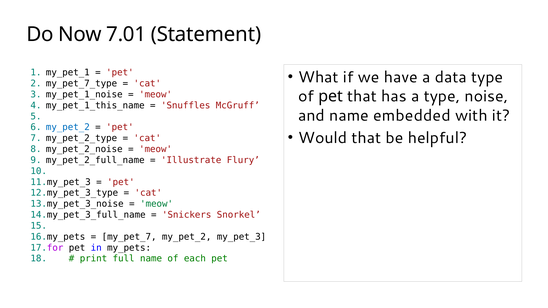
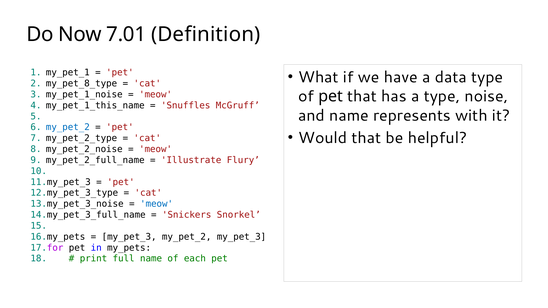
Statement: Statement -> Definition
my_pet_7_type: my_pet_7_type -> my_pet_8_type
embedded: embedded -> represents
meow at (157, 204) colour: green -> blue
my_pet_7 at (129, 237): my_pet_7 -> my_pet_3
